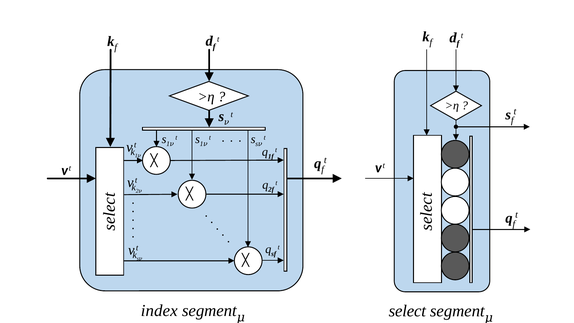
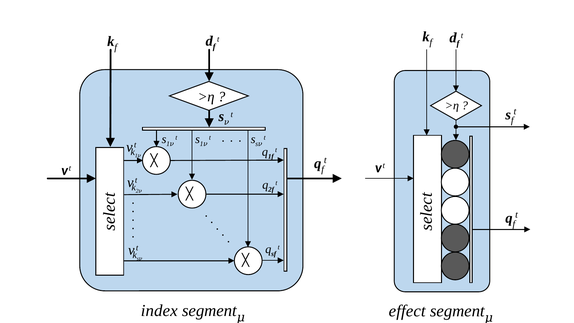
select: select -> effect
